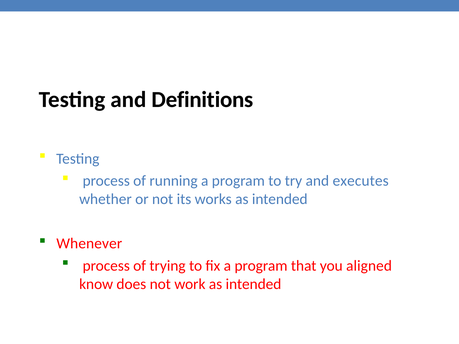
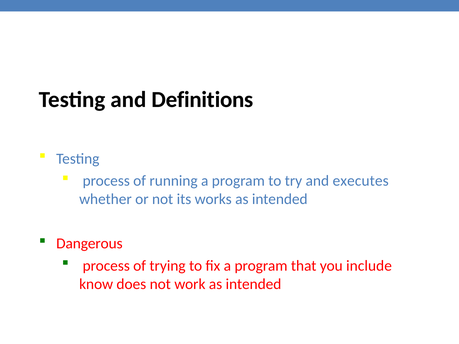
Whenever: Whenever -> Dangerous
aligned: aligned -> include
